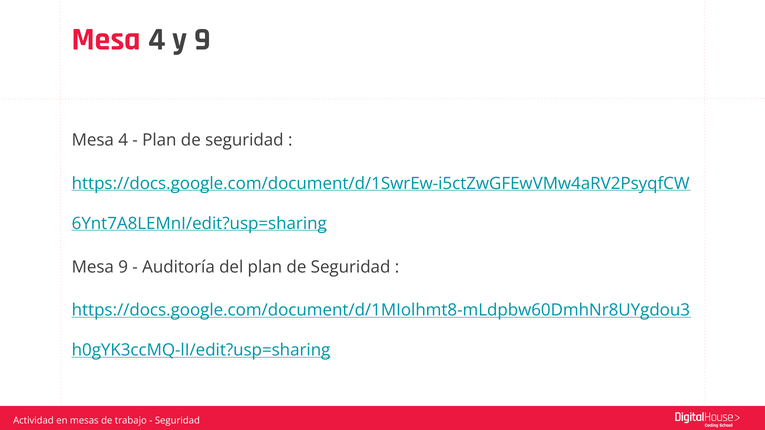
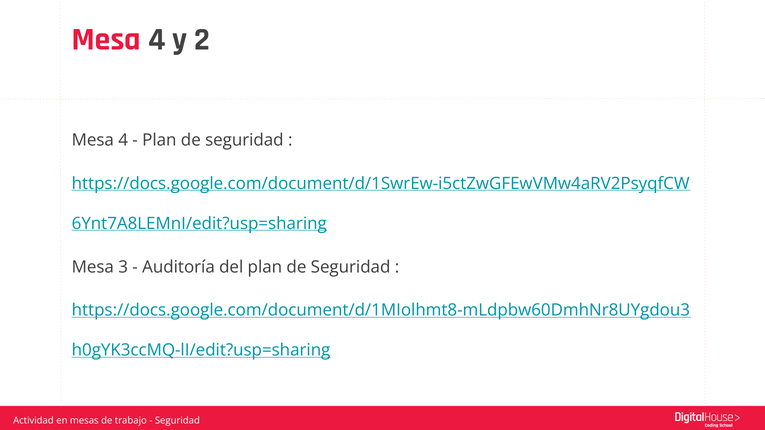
y 9: 9 -> 2
Mesa 9: 9 -> 3
